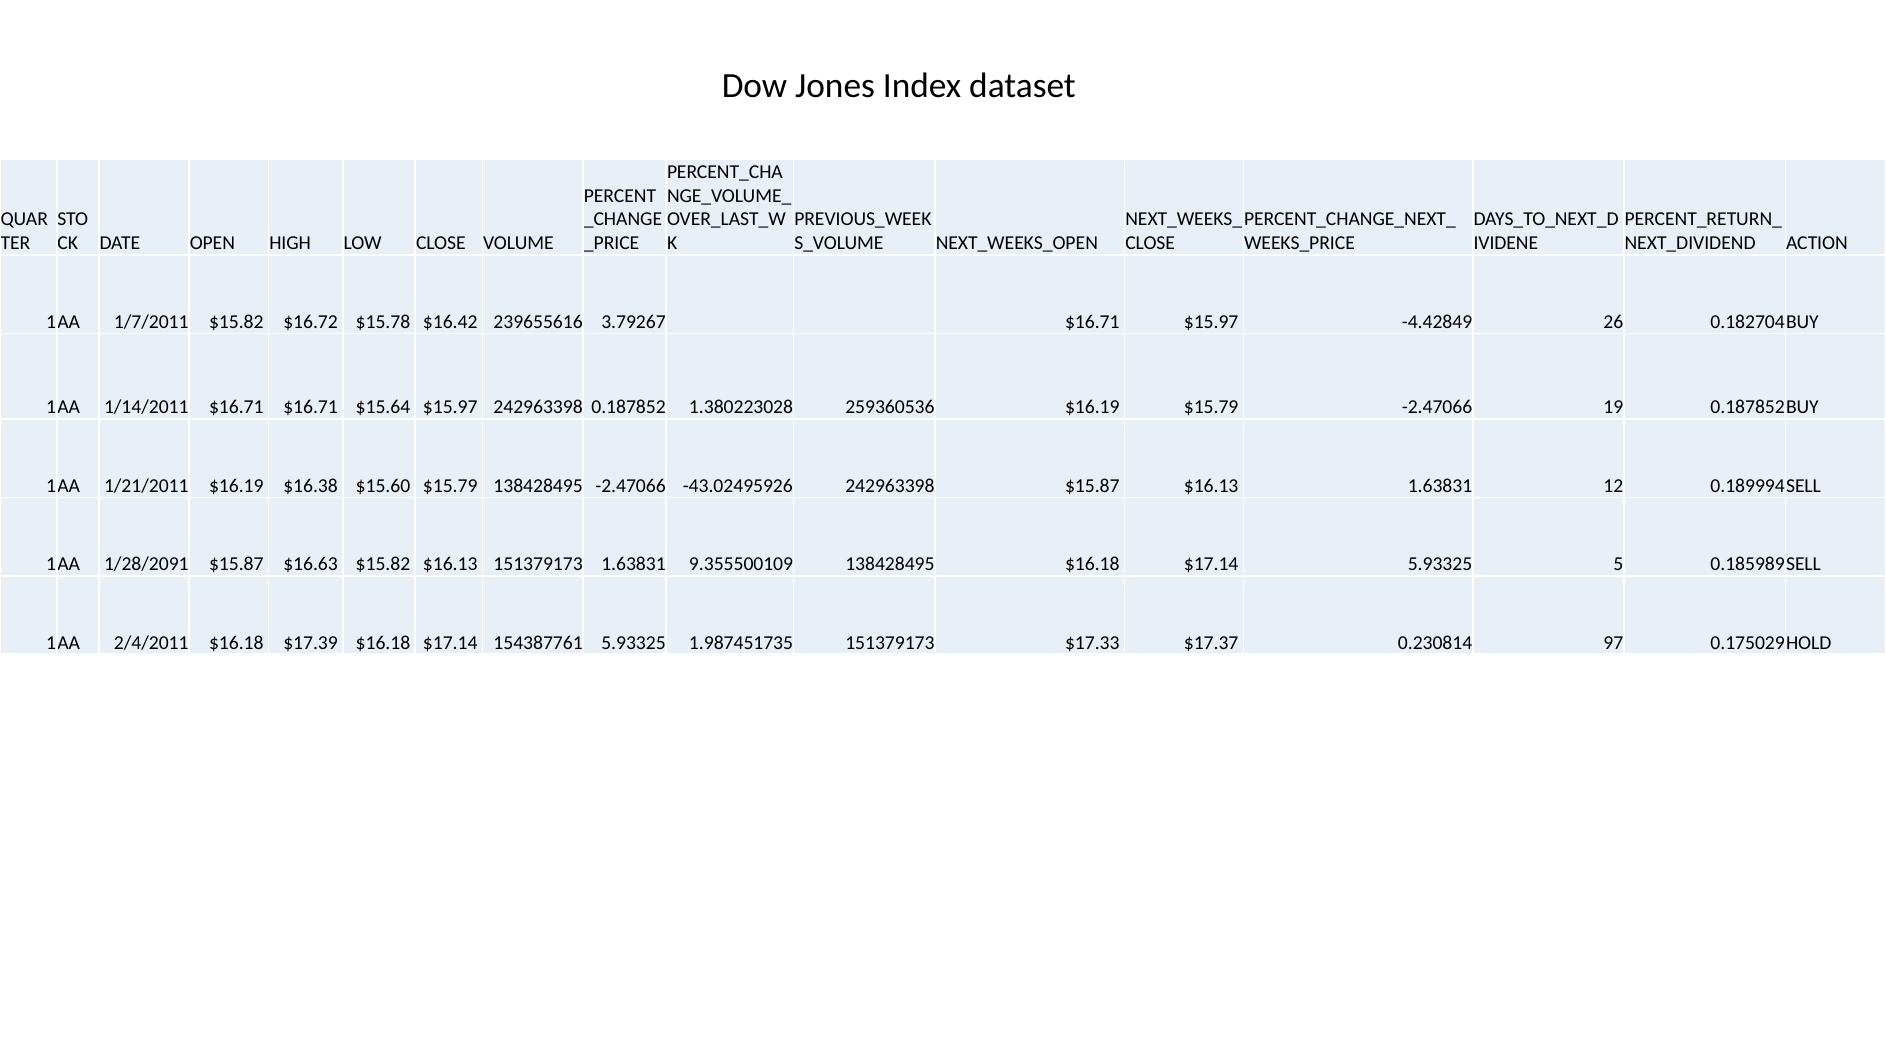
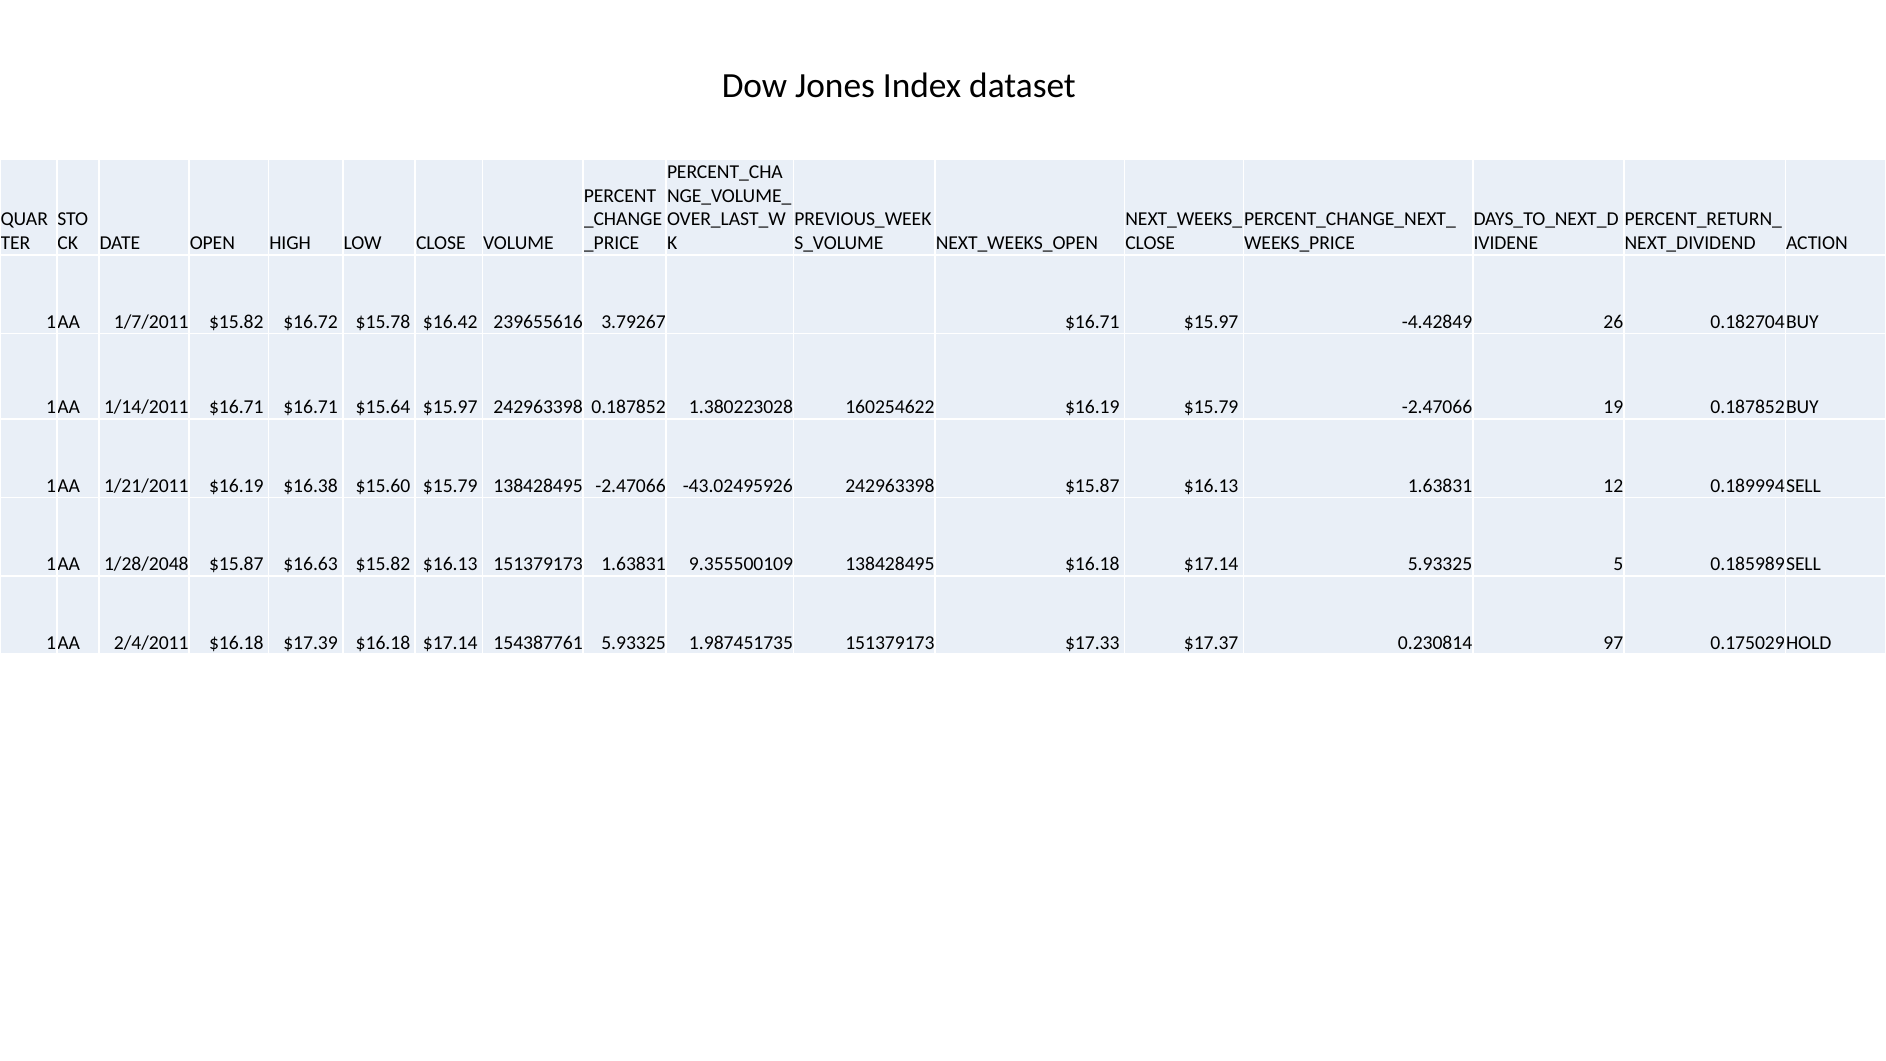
259360536: 259360536 -> 160254622
1/28/2091: 1/28/2091 -> 1/28/2048
